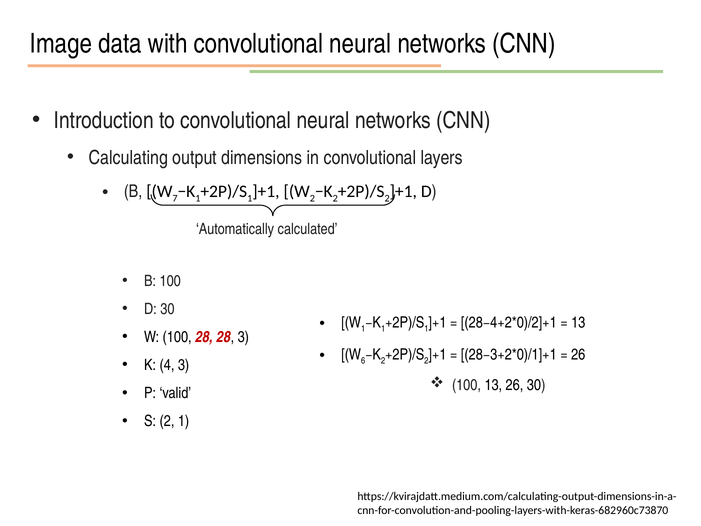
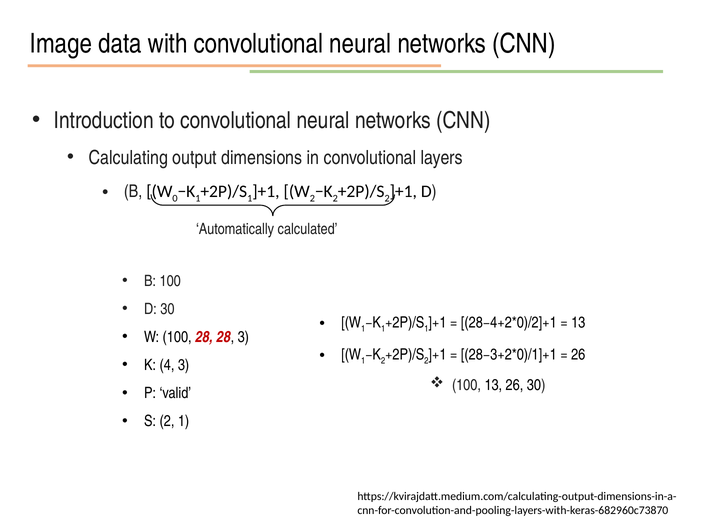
7: 7 -> 0
6 at (363, 360): 6 -> 1
